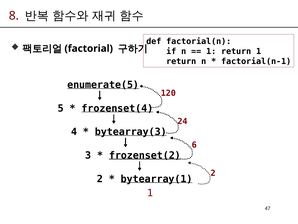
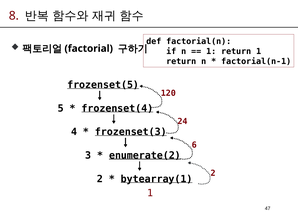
enumerate(5: enumerate(5 -> frozenset(5
bytearray(3: bytearray(3 -> frozenset(3
frozenset(2: frozenset(2 -> enumerate(2
